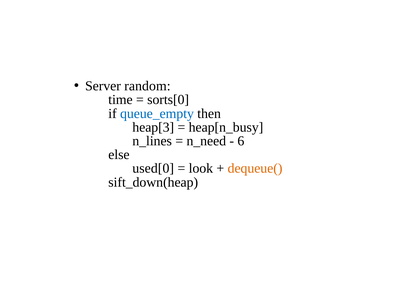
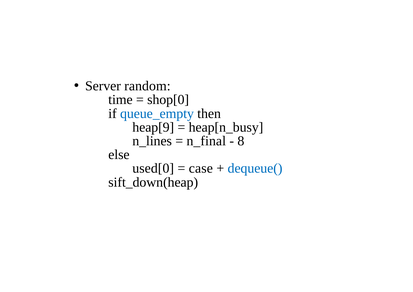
sorts[0: sorts[0 -> shop[0
heap[3: heap[3 -> heap[9
n_need: n_need -> n_final
6: 6 -> 8
look: look -> case
dequeue( colour: orange -> blue
